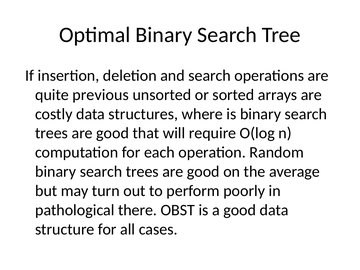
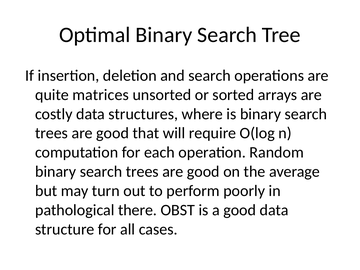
previous: previous -> matrices
